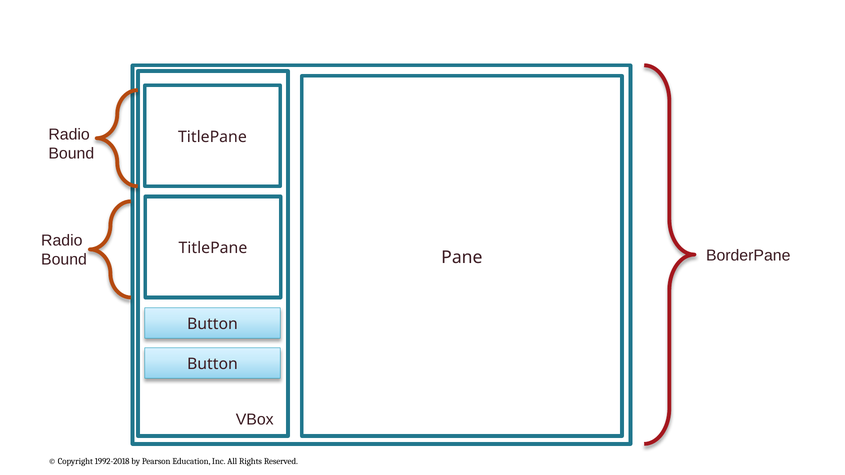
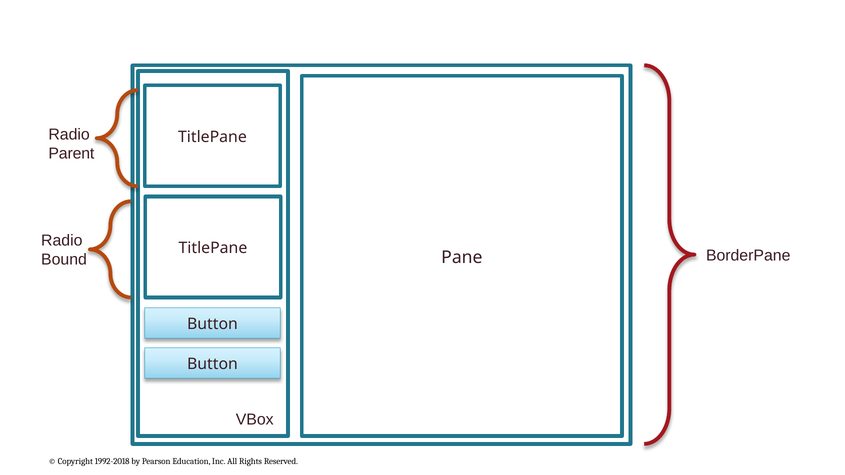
Bound at (71, 154): Bound -> Parent
